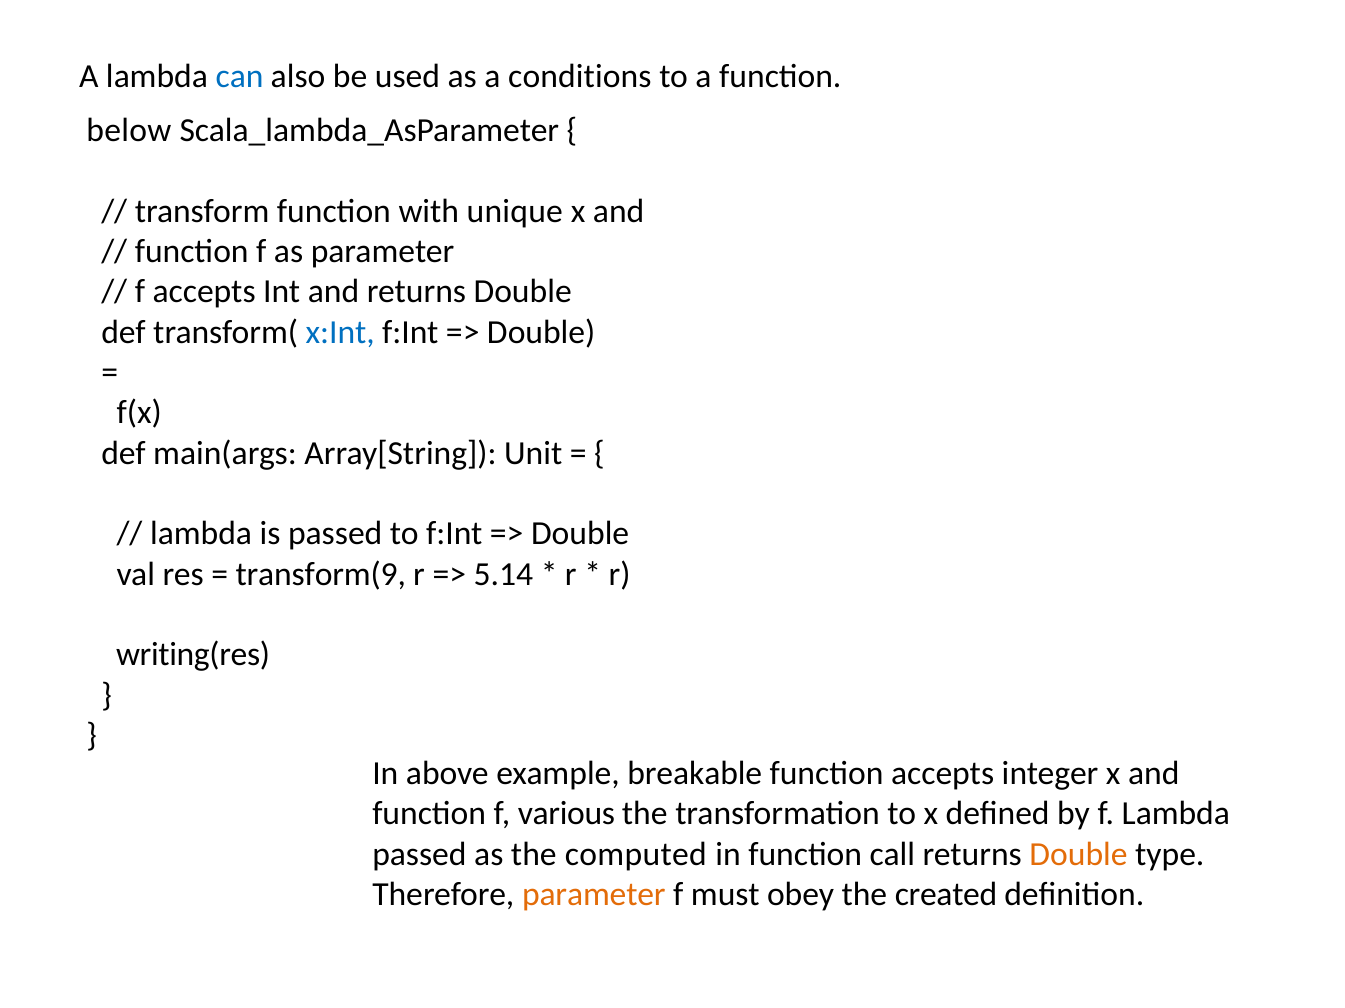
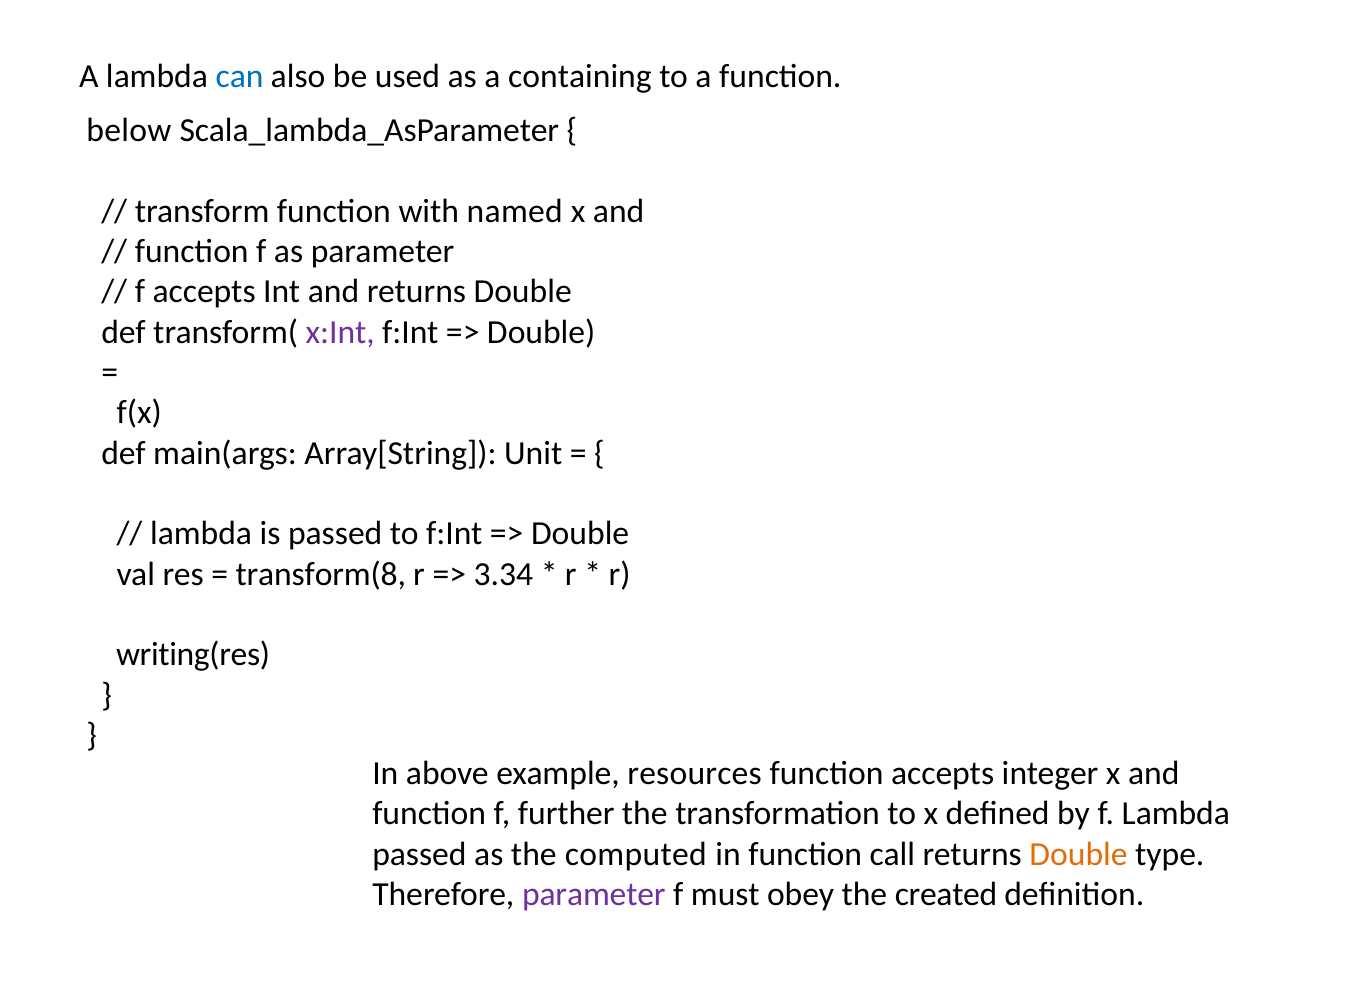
conditions: conditions -> containing
unique: unique -> named
x:Int colour: blue -> purple
transform(9: transform(9 -> transform(8
5.14: 5.14 -> 3.34
breakable: breakable -> resources
various: various -> further
parameter at (594, 895) colour: orange -> purple
